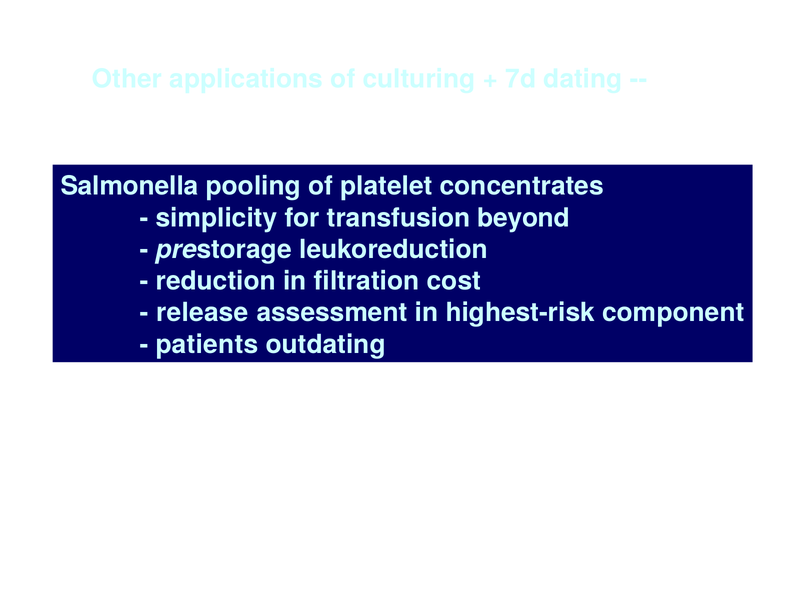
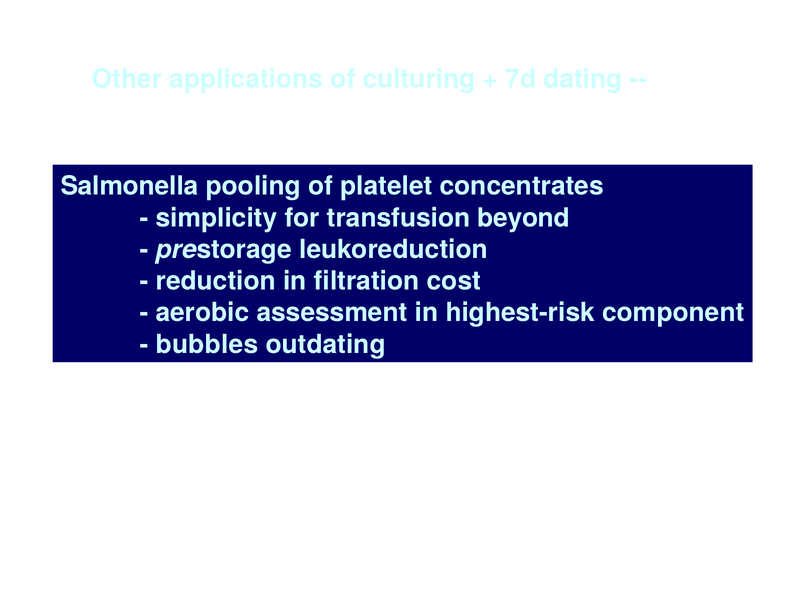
release: release -> aerobic
patients: patients -> bubbles
